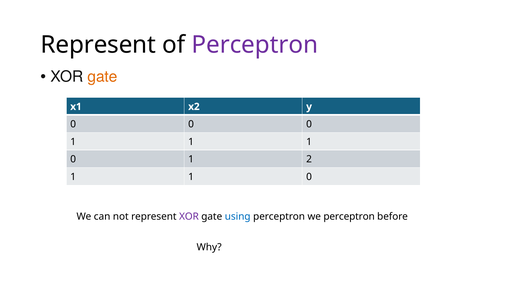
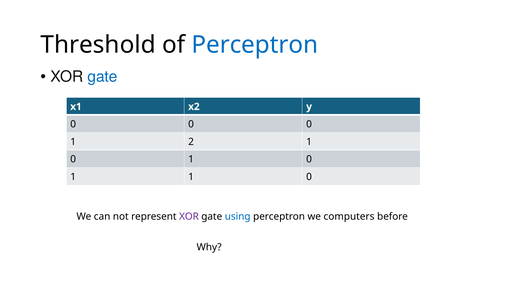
Represent at (98, 45): Represent -> Threshold
Perceptron at (255, 45) colour: purple -> blue
gate at (102, 77) colour: orange -> blue
1 at (191, 142): 1 -> 2
0 1 2: 2 -> 0
we perceptron: perceptron -> computers
